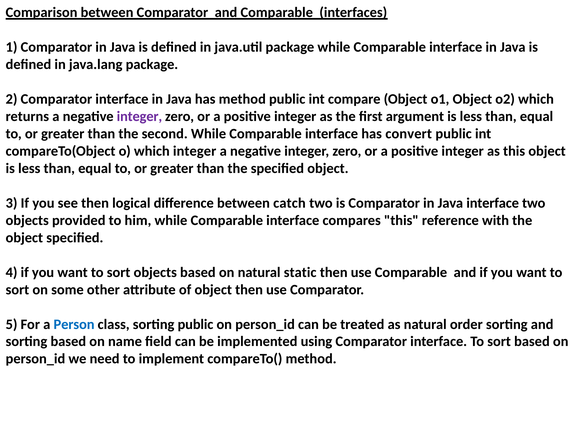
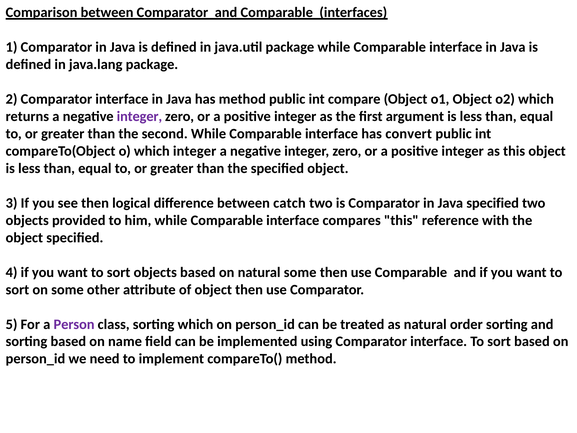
Java interface: interface -> specified
natural static: static -> some
Person colour: blue -> purple
sorting public: public -> which
